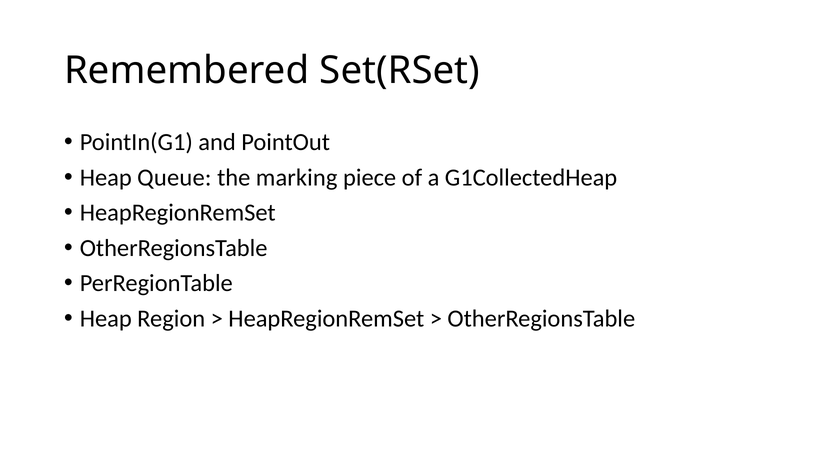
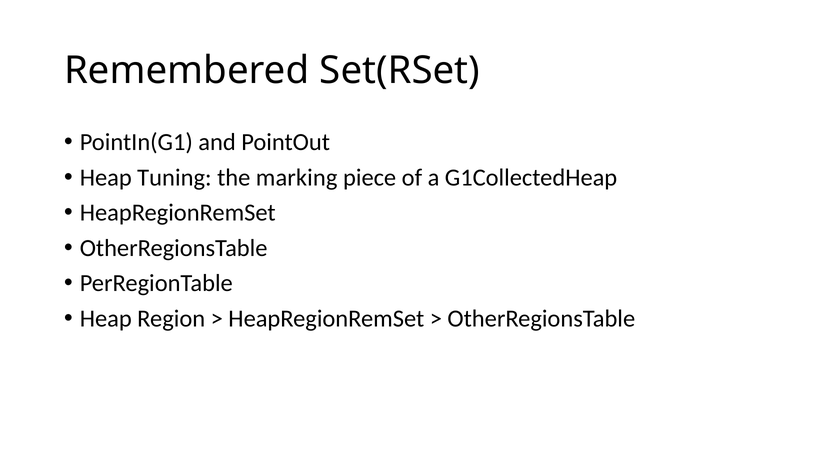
Queue: Queue -> Tuning
